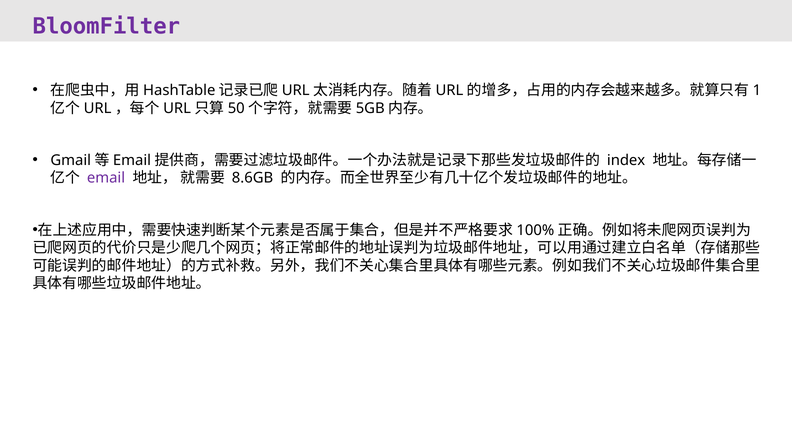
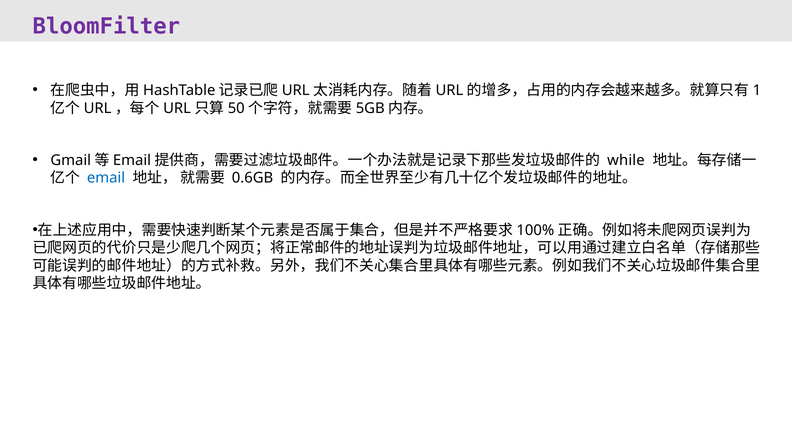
index: index -> while
email colour: purple -> blue
8.6GB: 8.6GB -> 0.6GB
